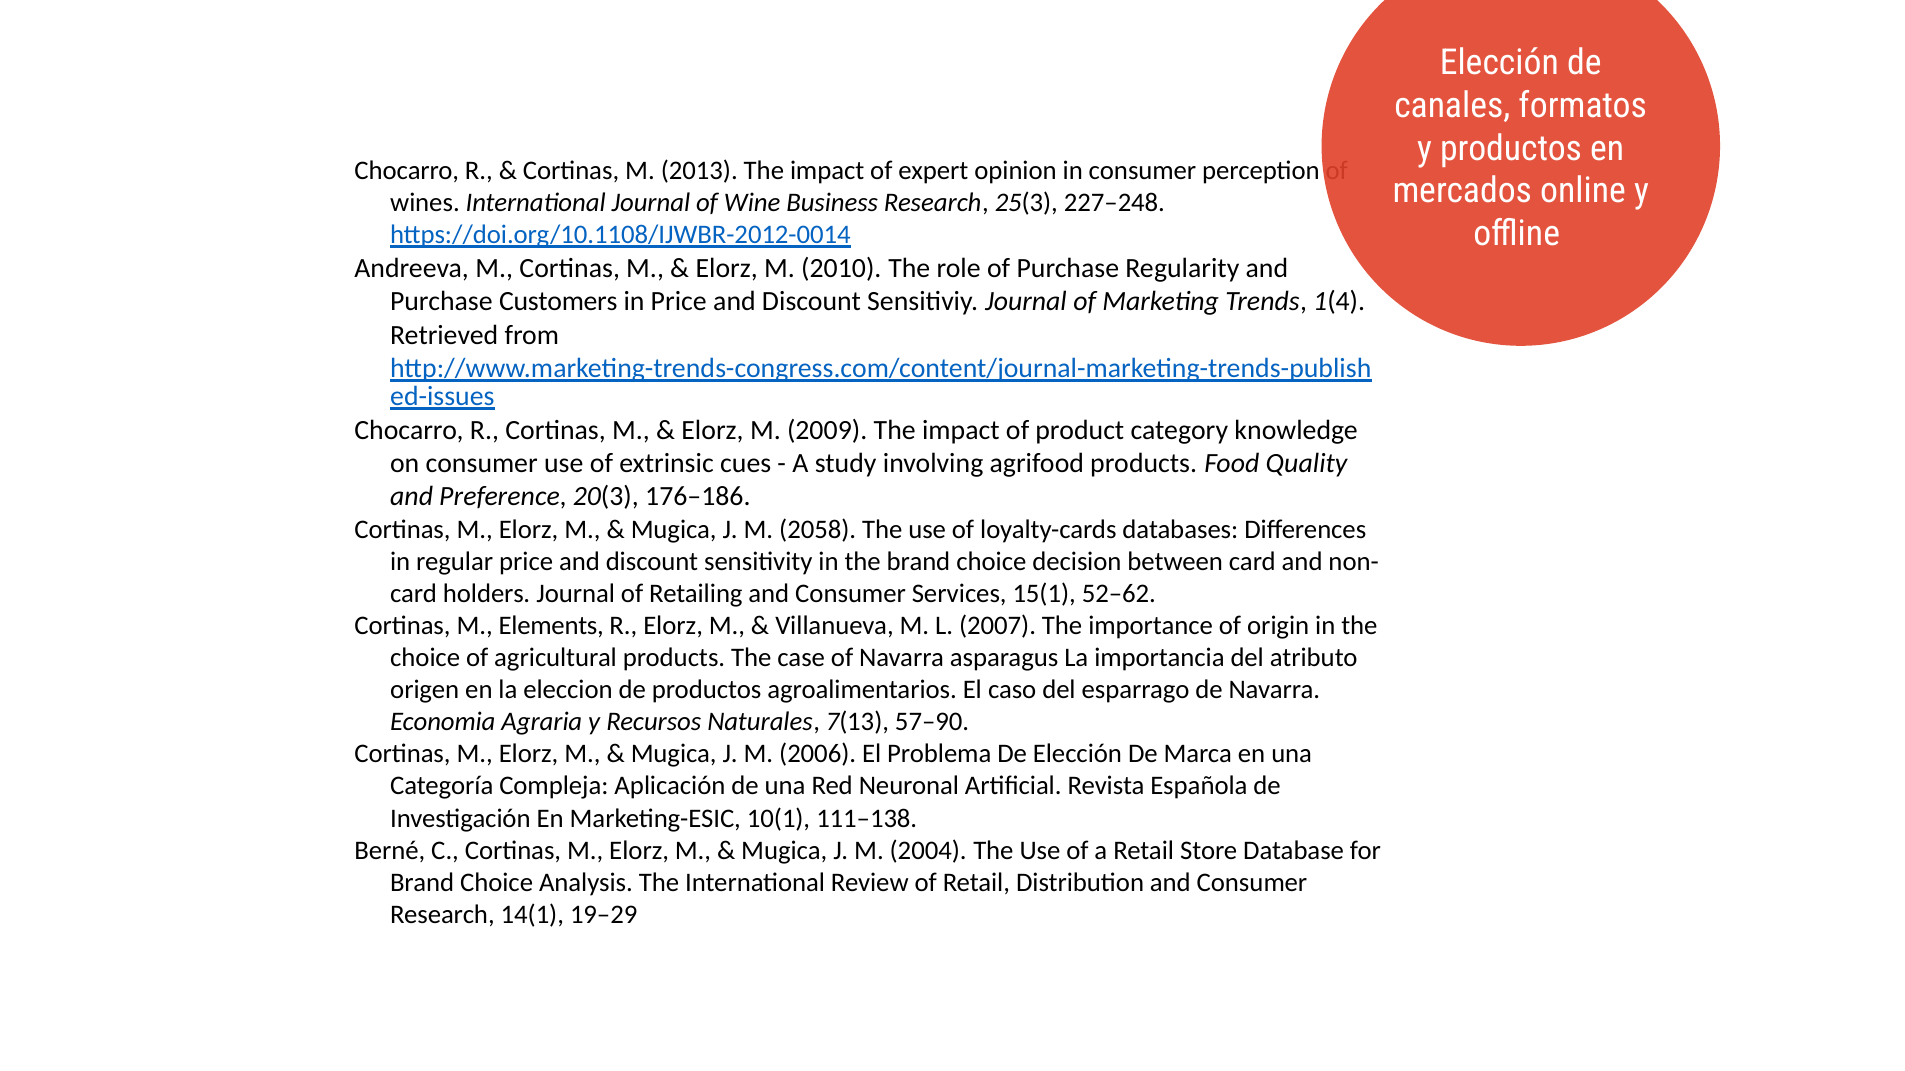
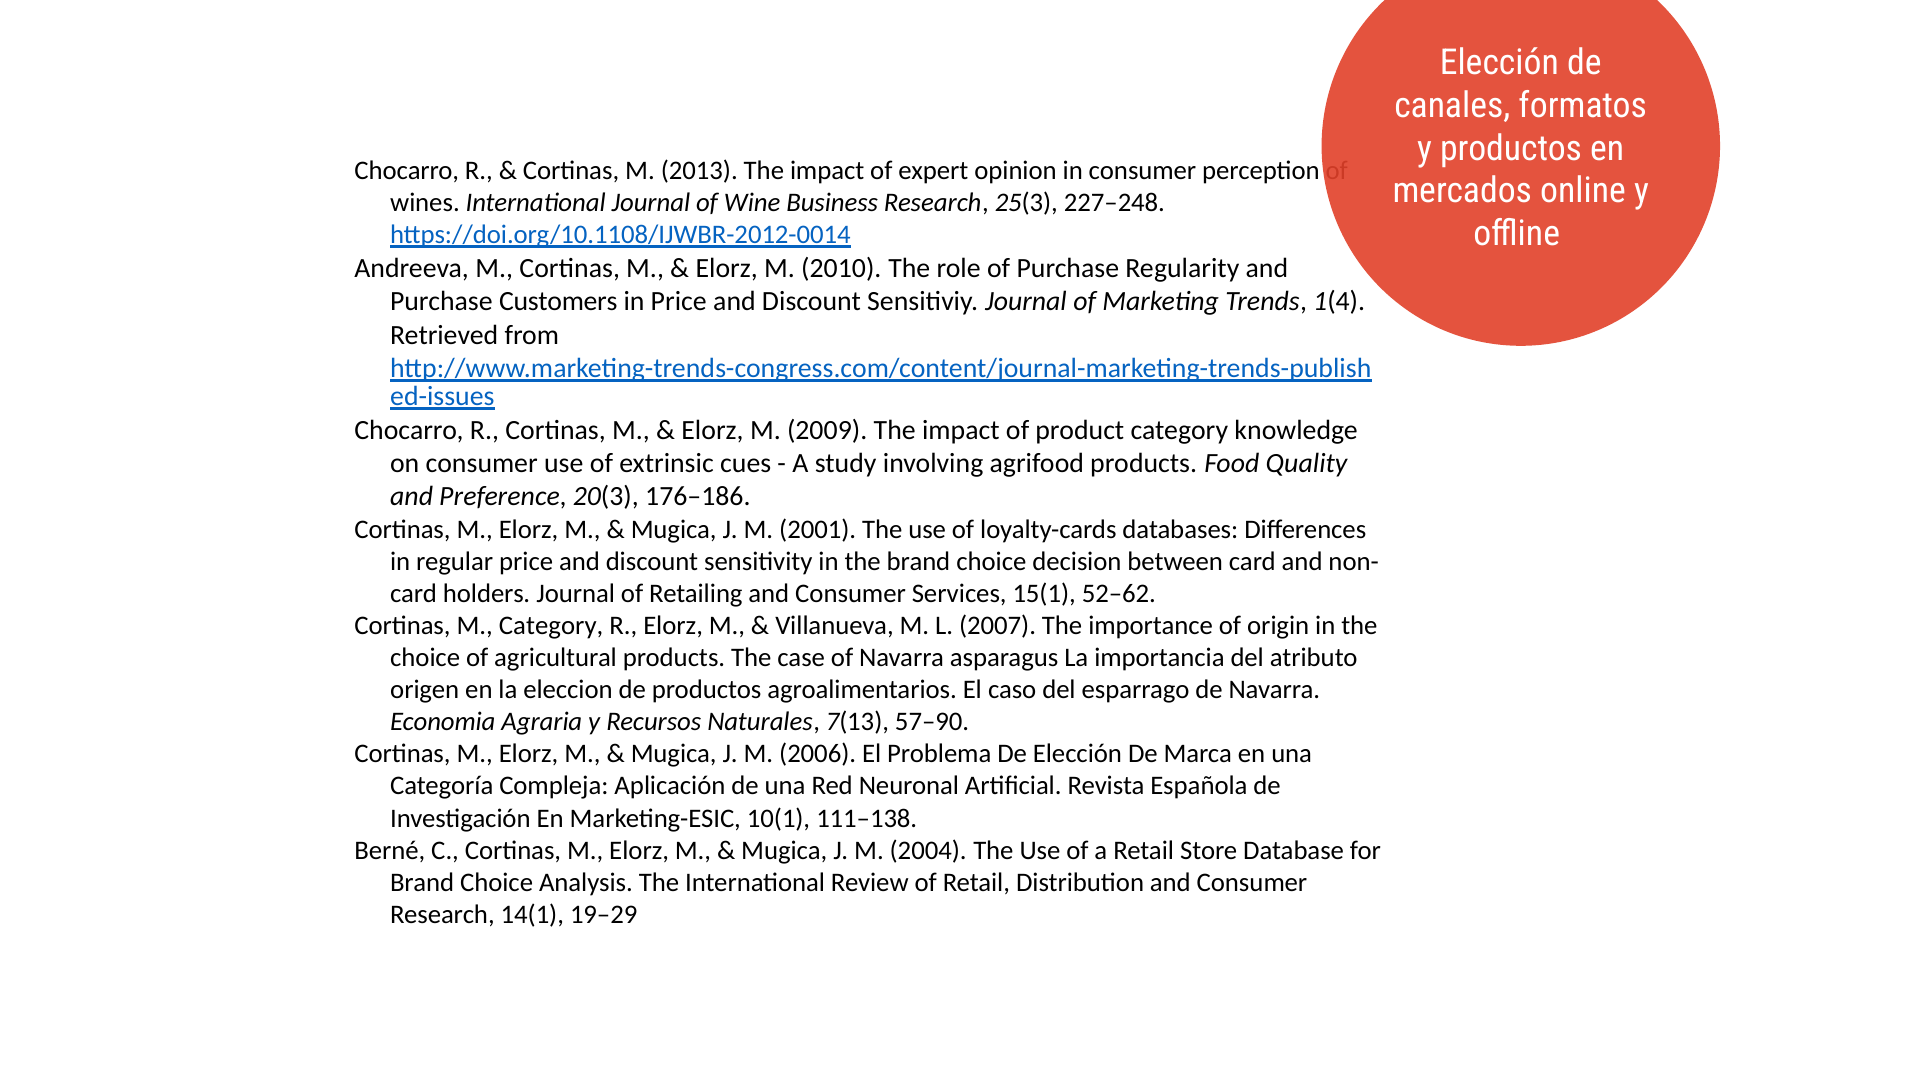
2058: 2058 -> 2001
M Elements: Elements -> Category
